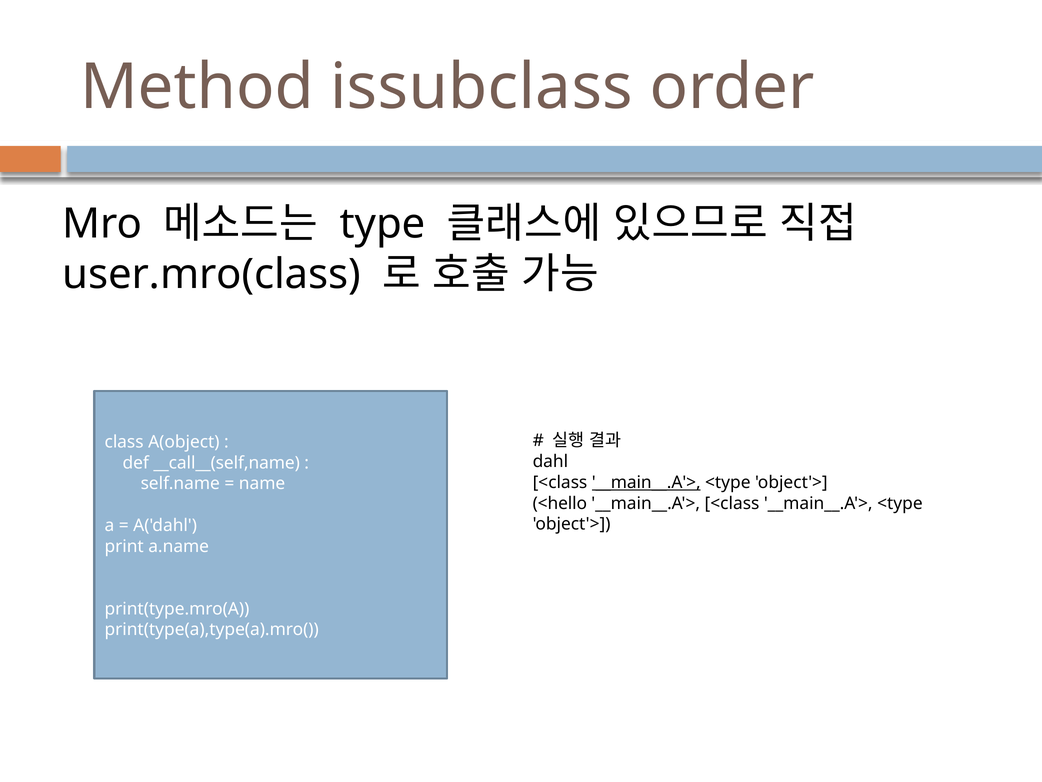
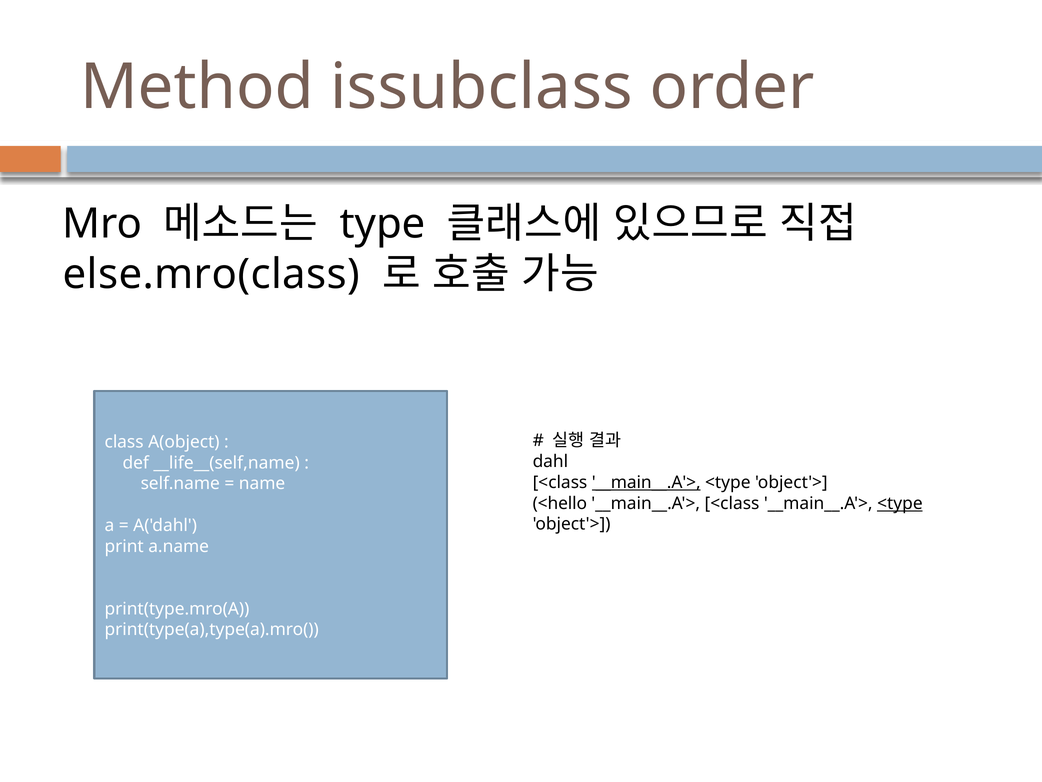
user.mro(class: user.mro(class -> else.mro(class
__call__(self,name: __call__(self,name -> __life__(self,name
<type at (900, 503) underline: none -> present
